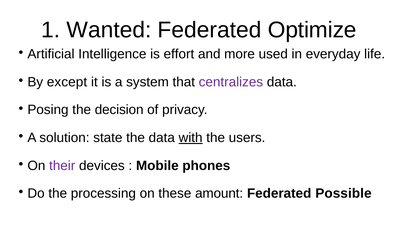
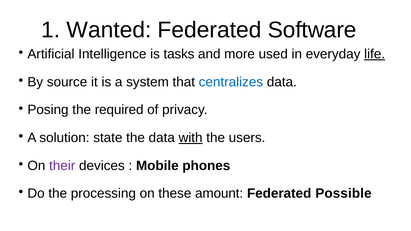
Optimize: Optimize -> Software
effort: effort -> tasks
life underline: none -> present
except: except -> source
centralizes colour: purple -> blue
decision: decision -> required
